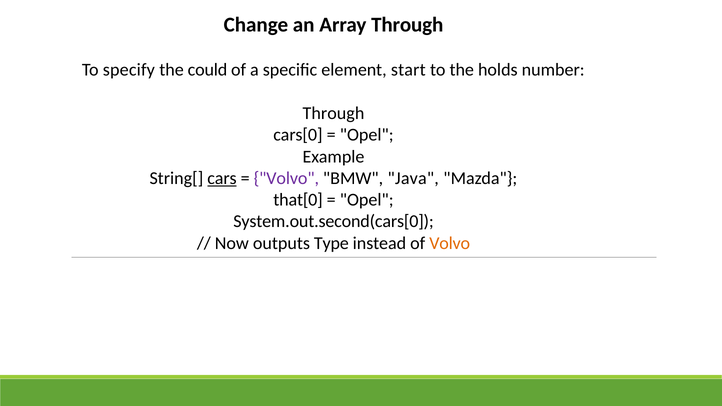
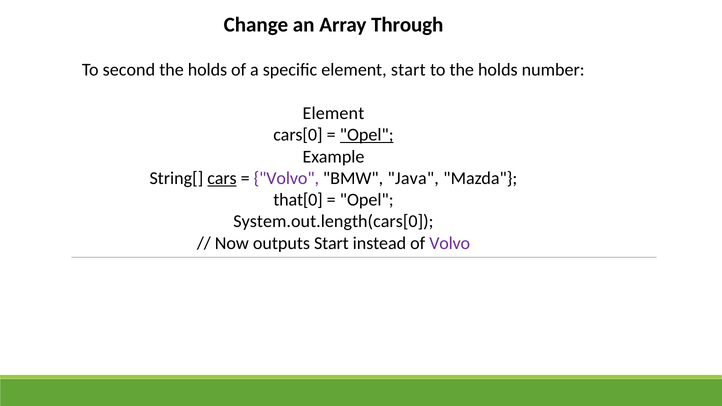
specify: specify -> second
could at (207, 70): could -> holds
Through at (333, 113): Through -> Element
Opel at (367, 135) underline: none -> present
System.out.second(cars[0: System.out.second(cars[0 -> System.out.length(cars[0
outputs Type: Type -> Start
Volvo at (450, 243) colour: orange -> purple
